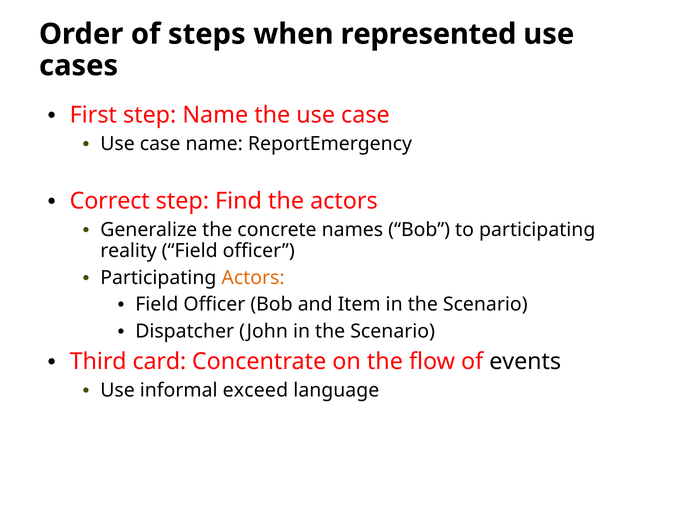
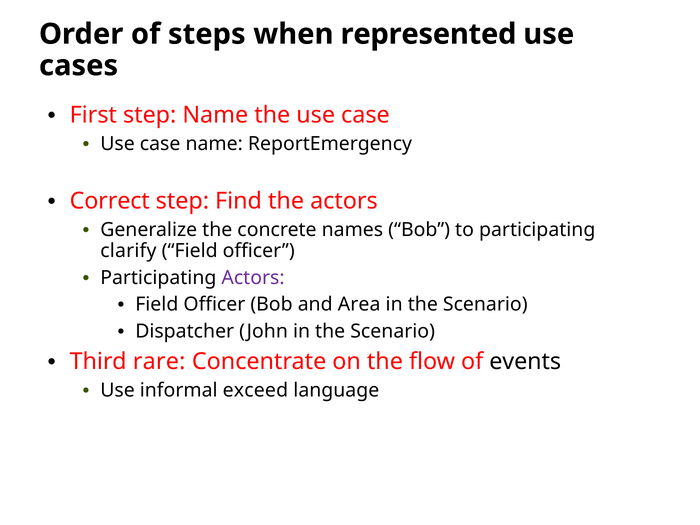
reality: reality -> clarify
Actors at (253, 278) colour: orange -> purple
Item: Item -> Area
card: card -> rare
